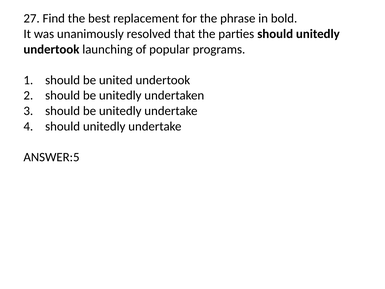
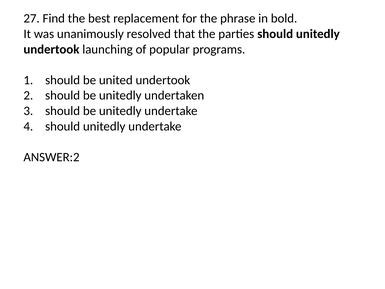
ANSWER:5: ANSWER:5 -> ANSWER:2
